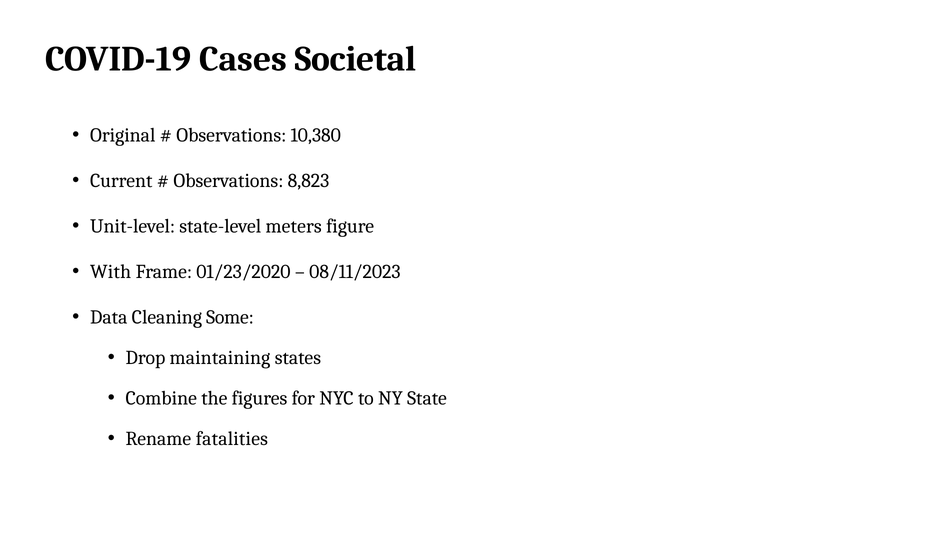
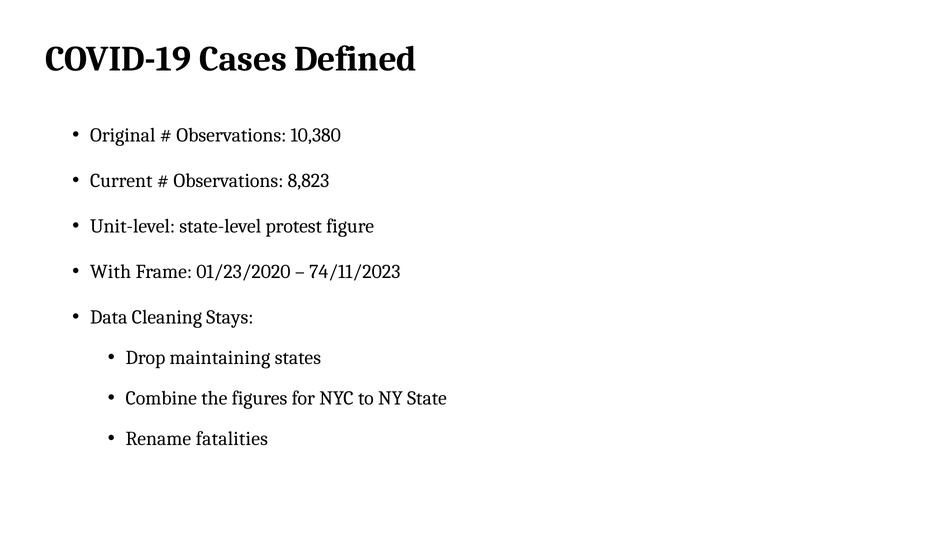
Societal: Societal -> Defined
meters: meters -> protest
08/11/2023: 08/11/2023 -> 74/11/2023
Some: Some -> Stays
